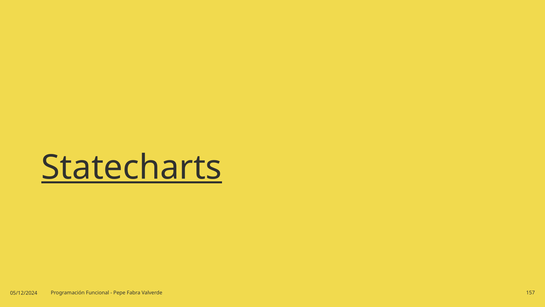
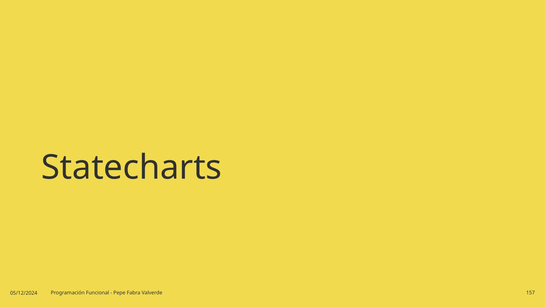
Statecharts underline: present -> none
